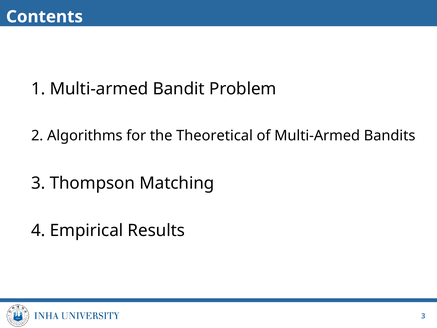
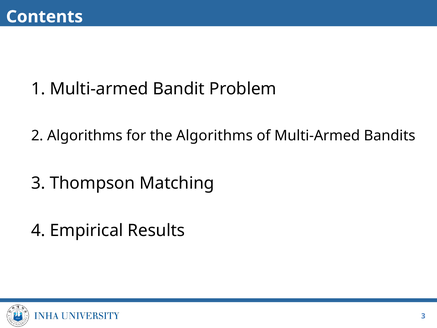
the Theoretical: Theoretical -> Algorithms
